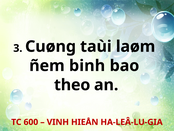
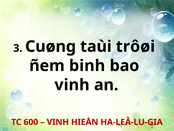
laøm: laøm -> trôøi
theo at (72, 85): theo -> vinh
